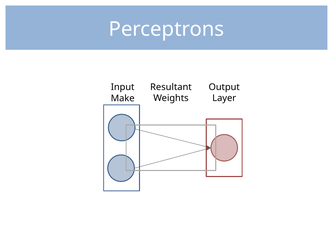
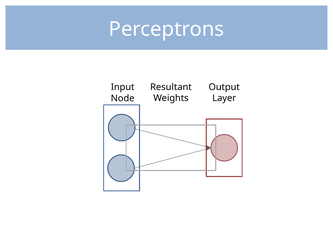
Make: Make -> Node
